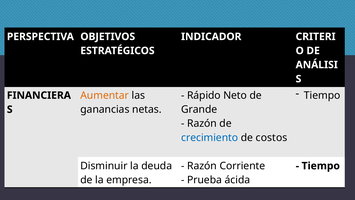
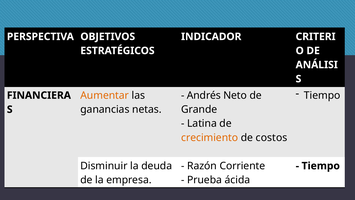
Rápido: Rápido -> Andrés
Razón at (202, 123): Razón -> Latina
crecimiento colour: blue -> orange
